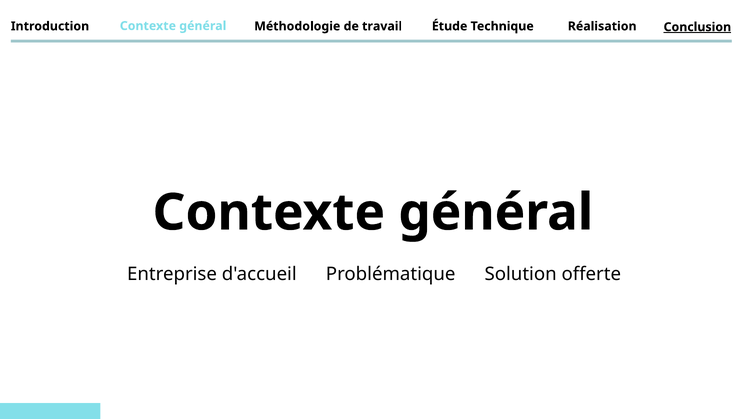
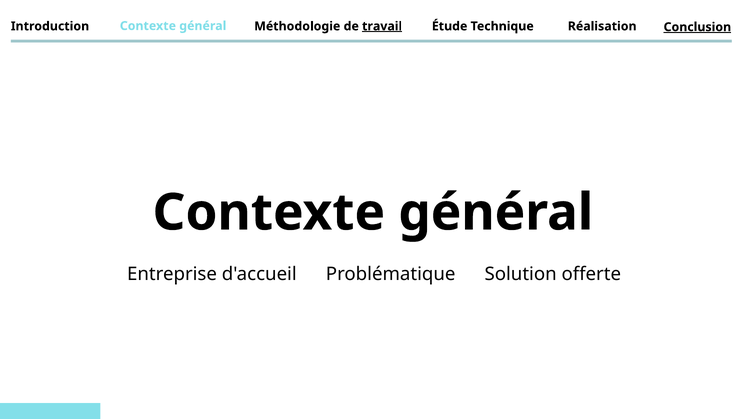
travail underline: none -> present
